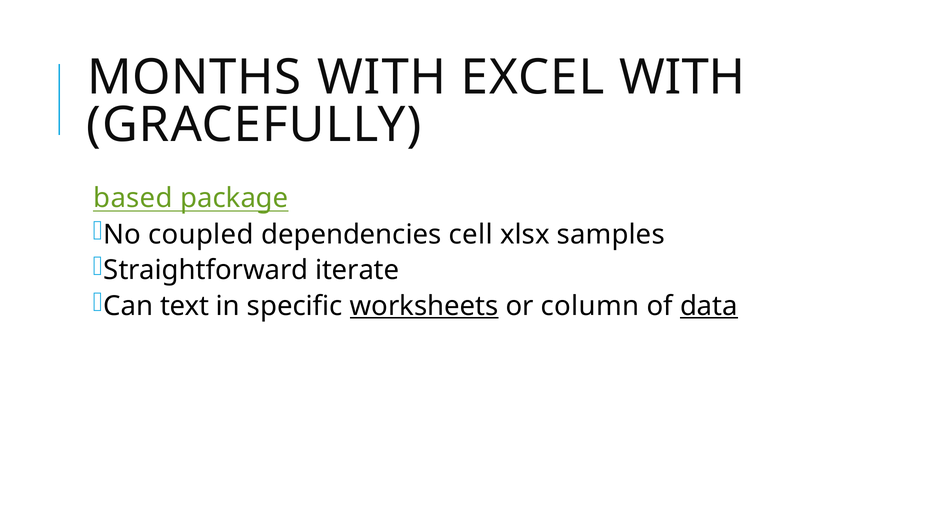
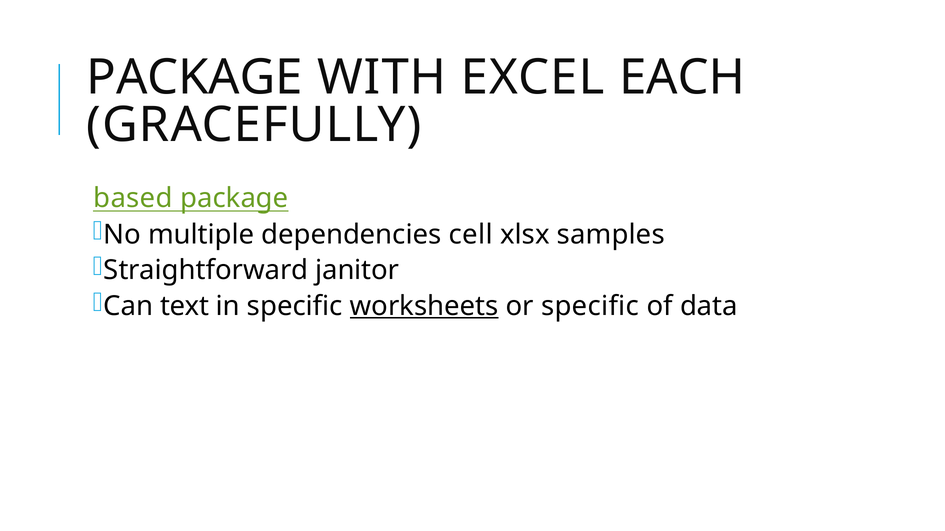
MONTHS at (194, 78): MONTHS -> PACKAGE
EXCEL WITH: WITH -> EACH
coupled: coupled -> multiple
iterate: iterate -> janitor
or column: column -> specific
data underline: present -> none
